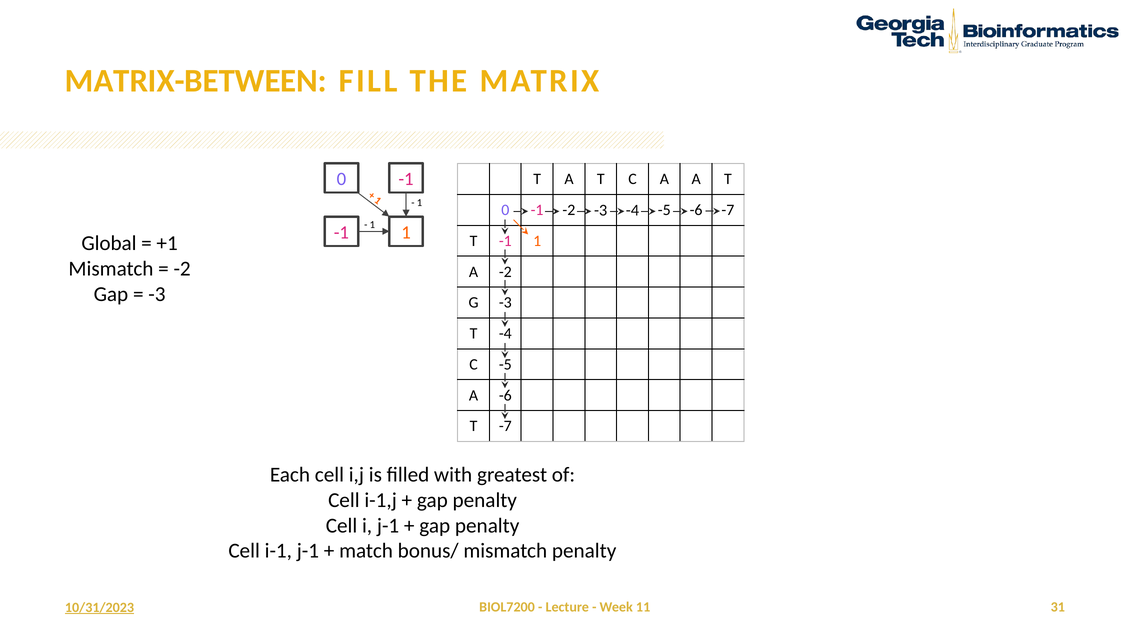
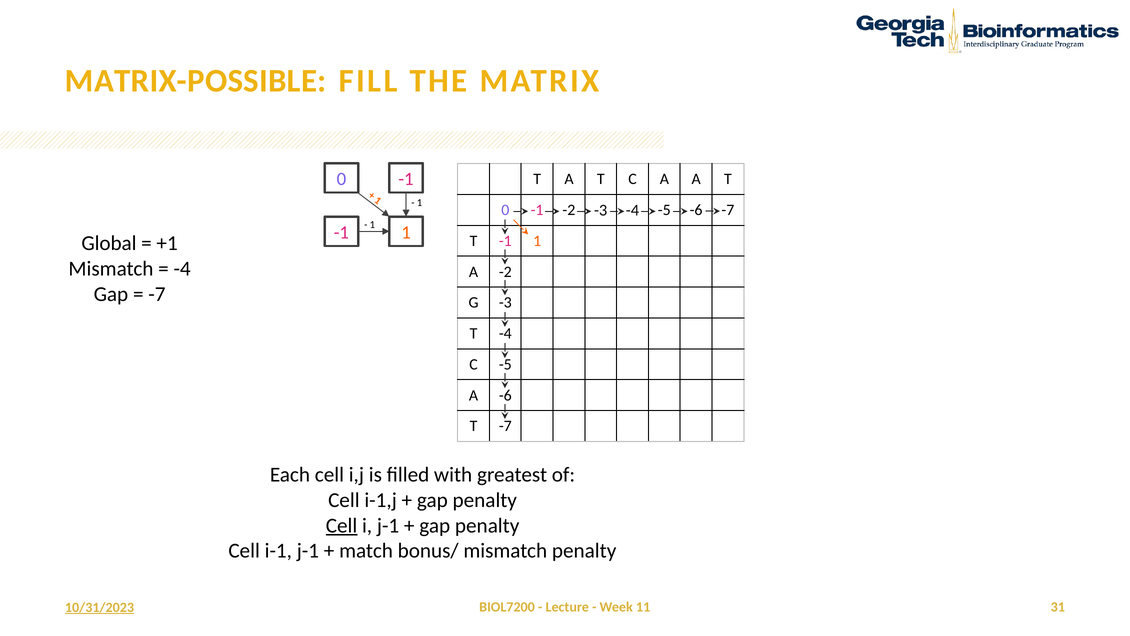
MATRIX-BETWEEN: MATRIX-BETWEEN -> MATRIX-POSSIBLE
-2 at (182, 269): -2 -> -4
-3 at (157, 294): -3 -> -7
Cell at (342, 525) underline: none -> present
